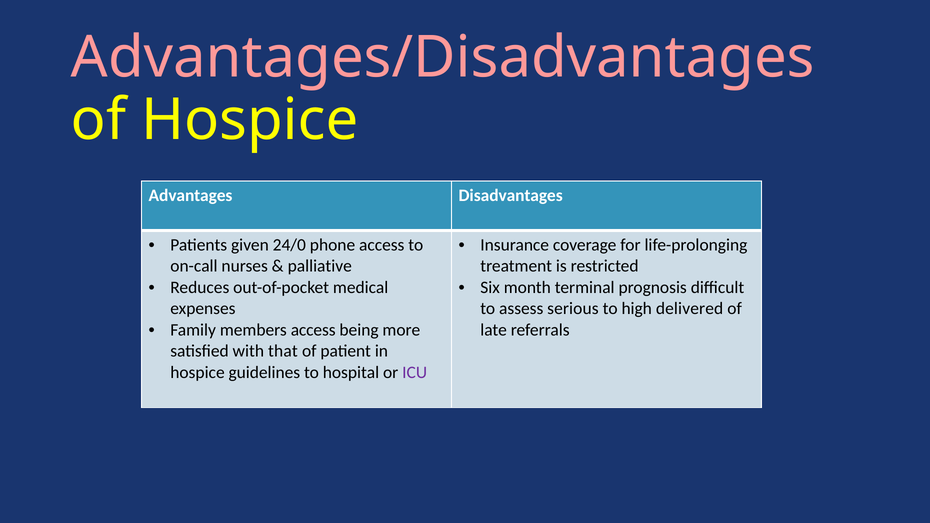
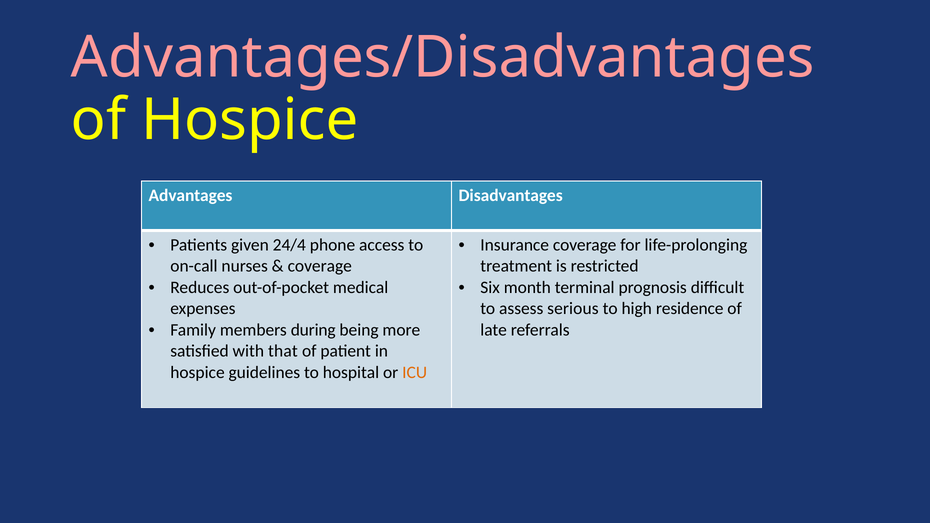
24/0: 24/0 -> 24/4
palliative at (320, 266): palliative -> coverage
delivered: delivered -> residence
members access: access -> during
ICU colour: purple -> orange
